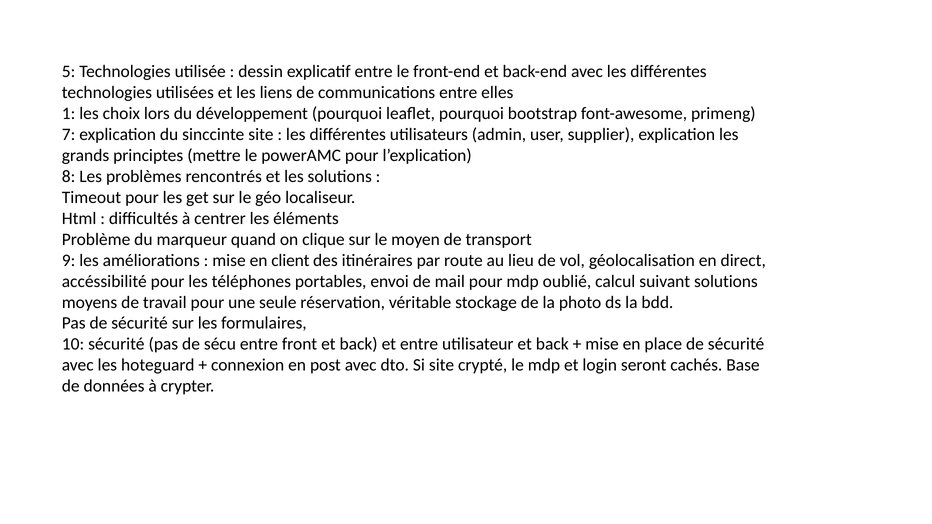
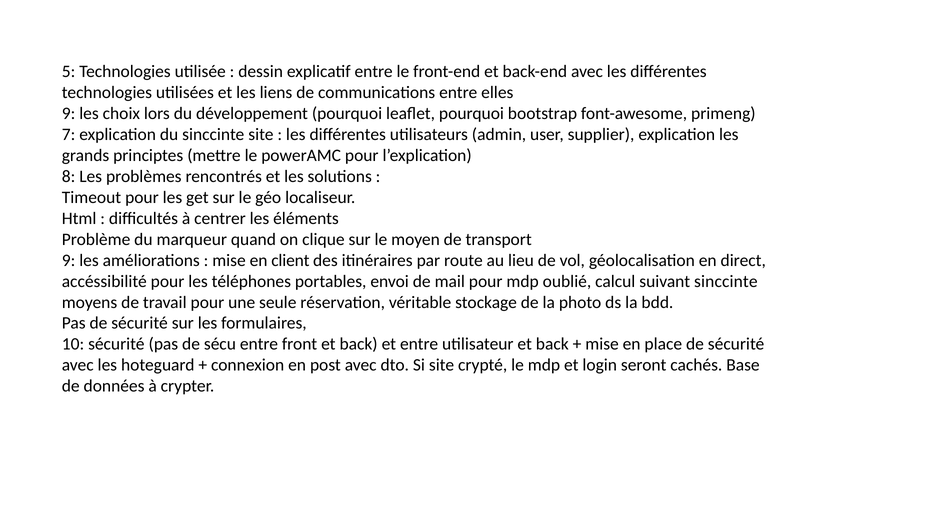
1 at (69, 114): 1 -> 9
suivant solutions: solutions -> sinccinte
